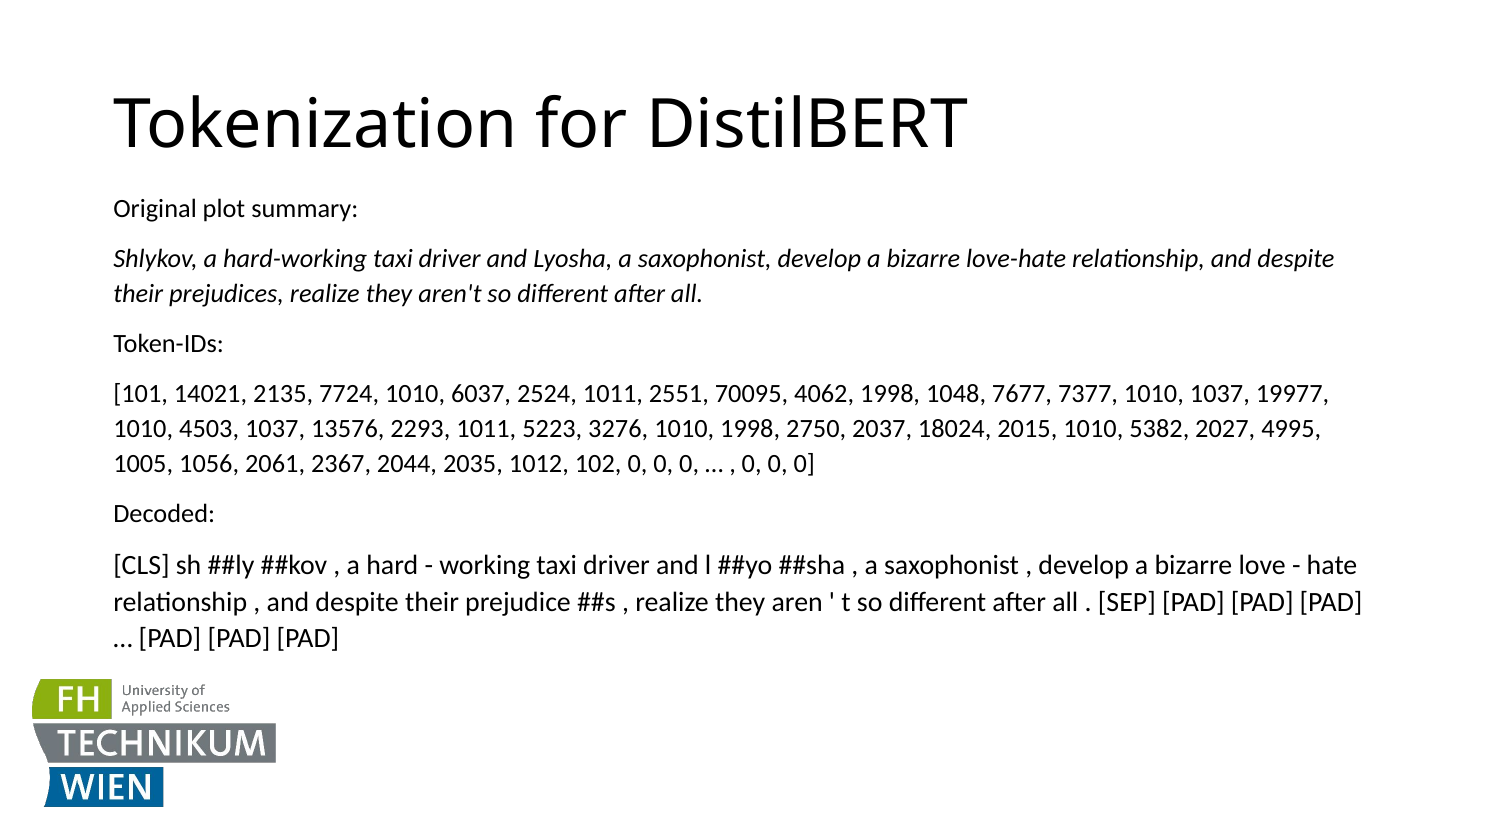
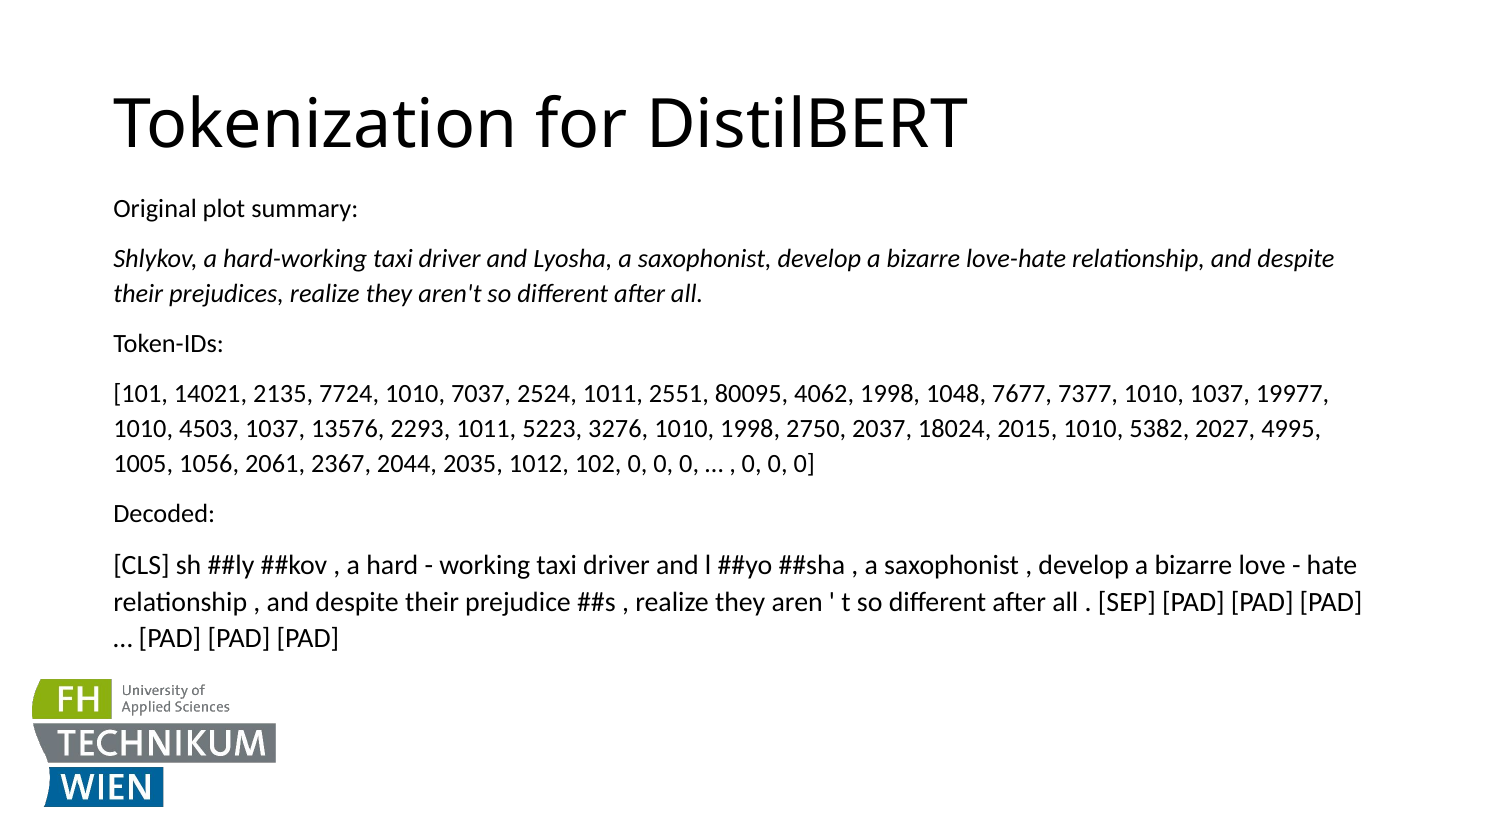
6037: 6037 -> 7037
70095: 70095 -> 80095
